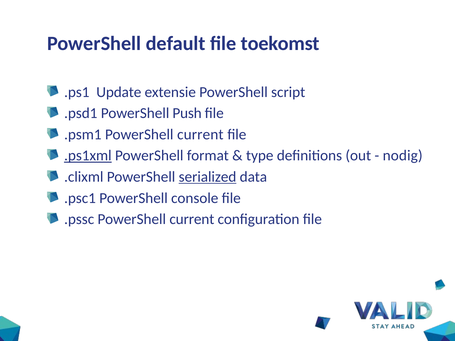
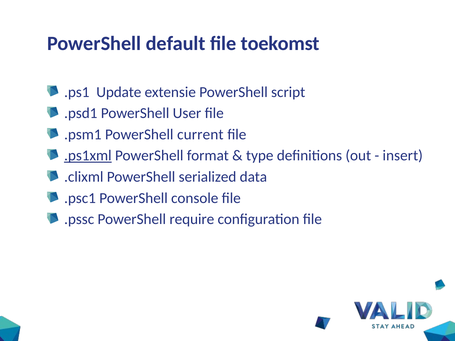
Push: Push -> User
nodig: nodig -> insert
serialized underline: present -> none
.pssc PowerShell current: current -> require
